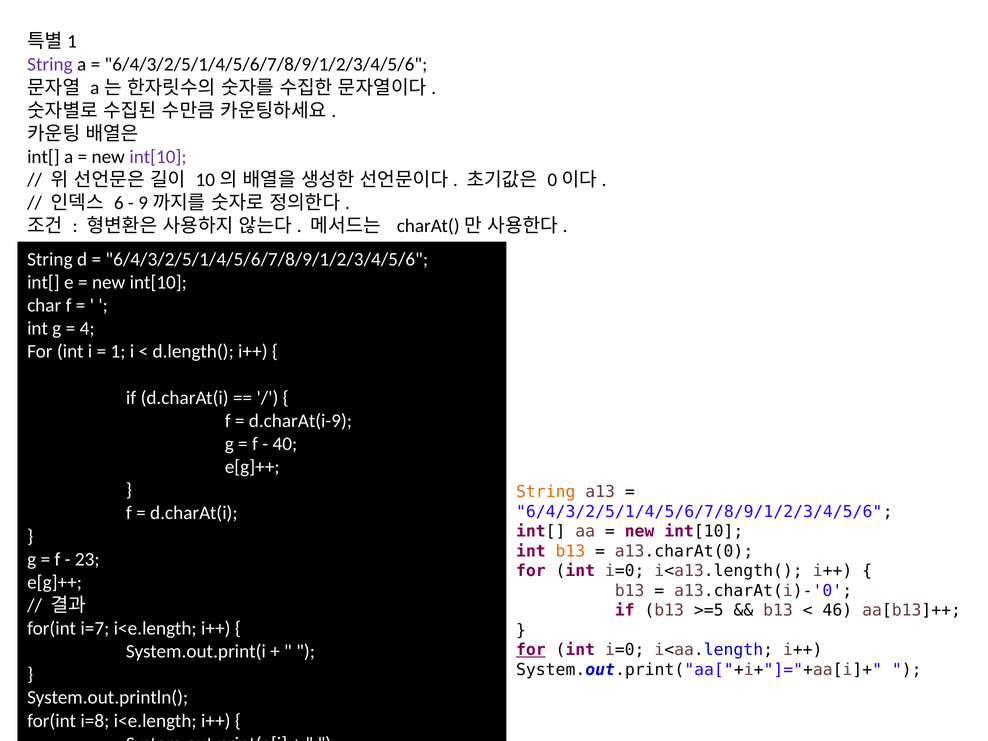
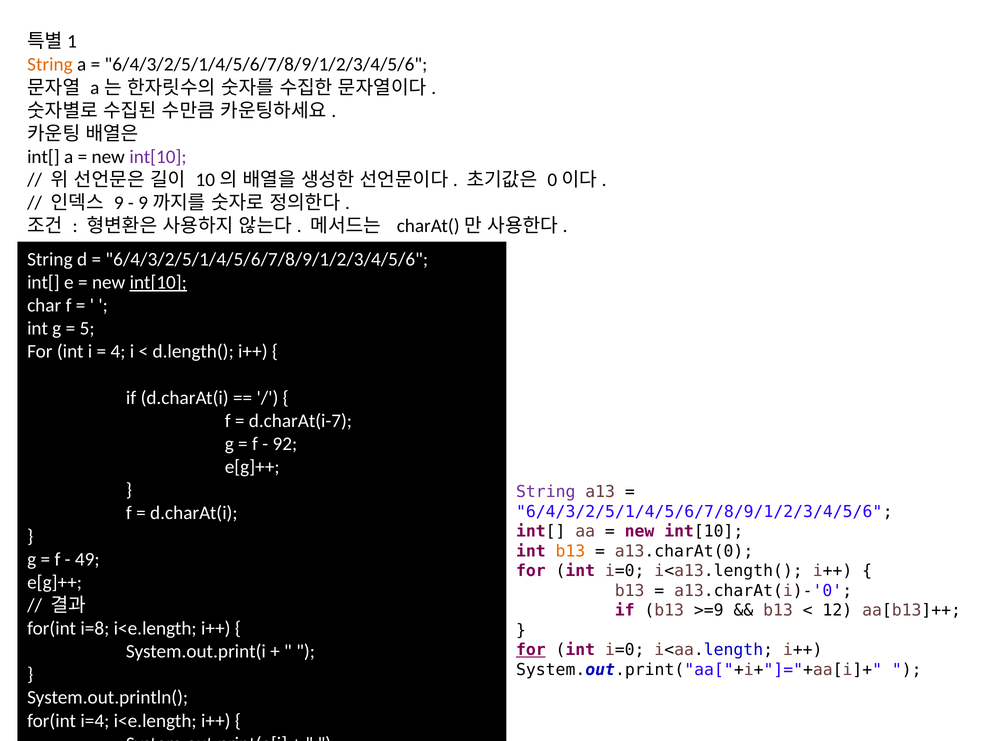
String at (50, 65) colour: purple -> orange
6: 6 -> 9
int[10 at (158, 282) underline: none -> present
4: 4 -> 5
1: 1 -> 4
d.charAt(i-9: d.charAt(i-9 -> d.charAt(i-7
40: 40 -> 92
String at (546, 492) colour: orange -> purple
23: 23 -> 49
>=5: >=5 -> >=9
46: 46 -> 12
i=7: i=7 -> i=8
i=8: i=8 -> i=4
